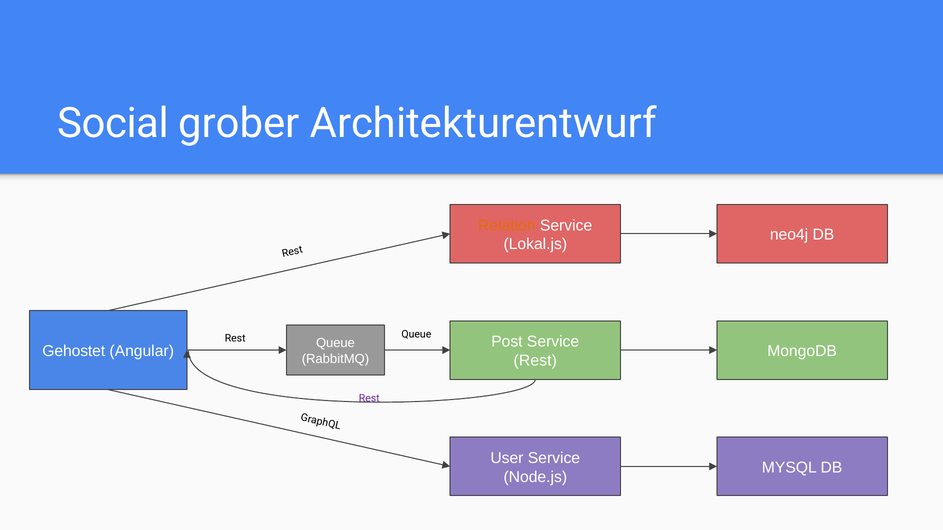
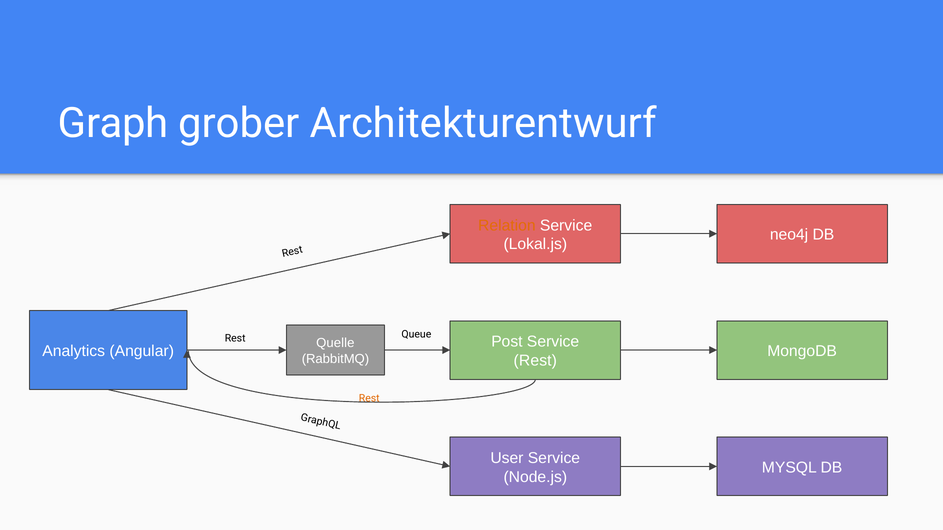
Social: Social -> Graph
Queue at (335, 343): Queue -> Quelle
Gehostet: Gehostet -> Analytics
Rest at (369, 399) colour: purple -> orange
